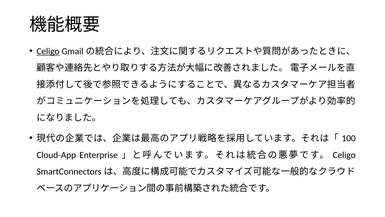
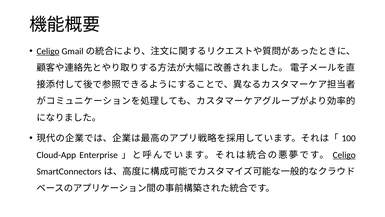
Celigo at (344, 155) underline: none -> present
